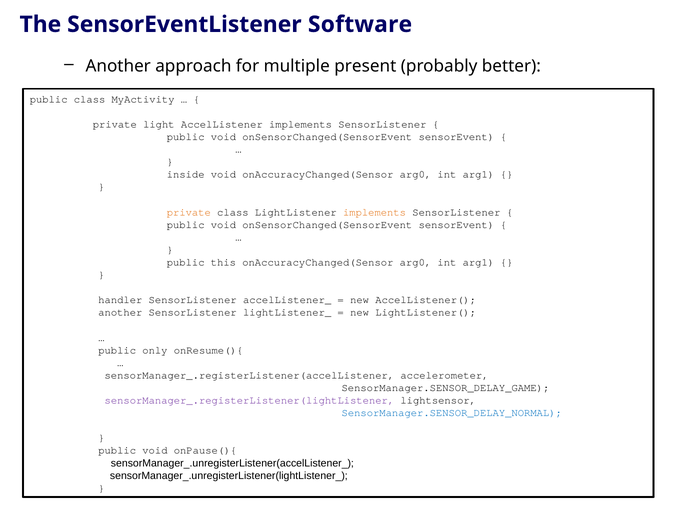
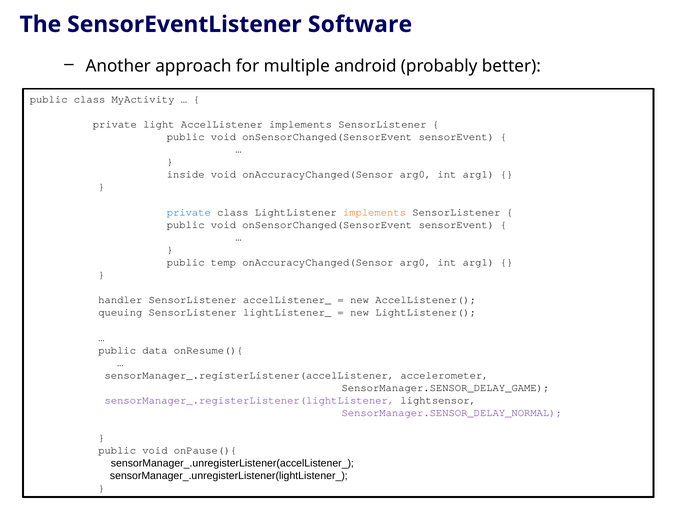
present: present -> android
private at (189, 212) colour: orange -> blue
this: this -> temp
another at (120, 313): another -> queuing
only: only -> data
SensorManager.SENSOR_DELAY_NORMAL colour: blue -> purple
